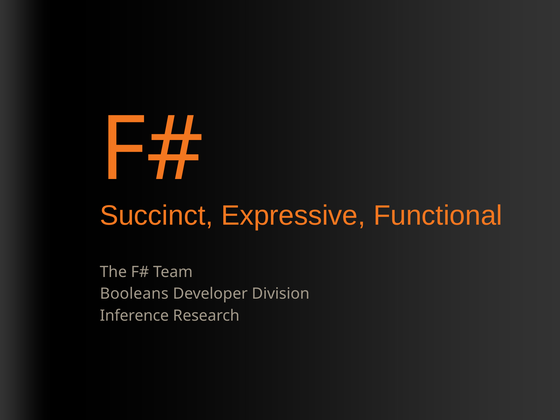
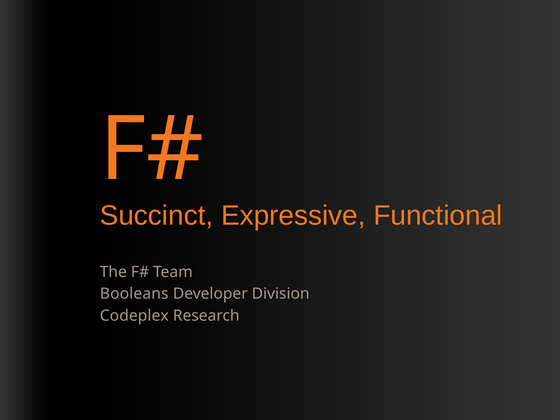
Inference: Inference -> Codeplex
